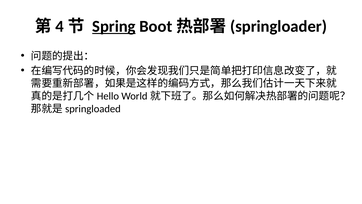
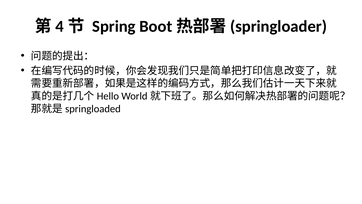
Spring underline: present -> none
